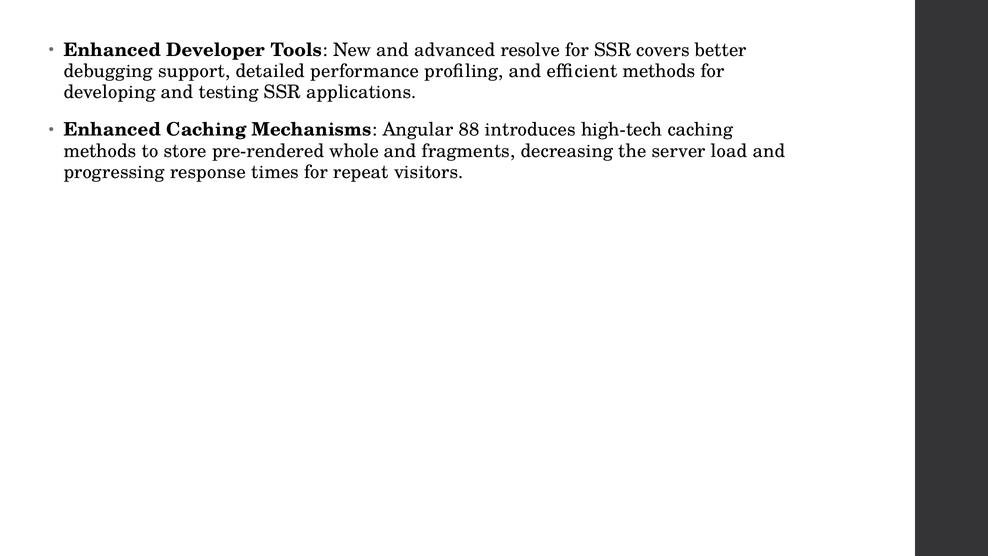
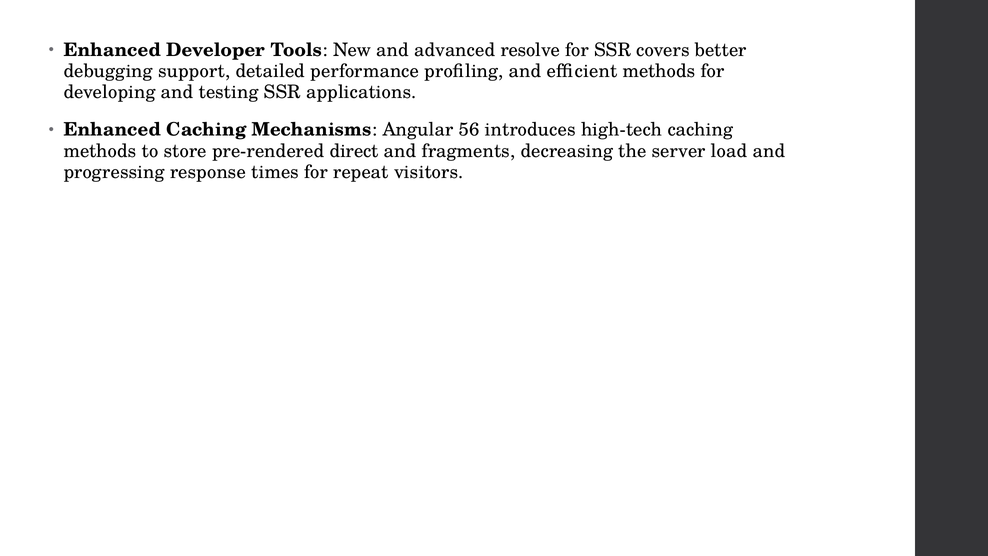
88: 88 -> 56
whole: whole -> direct
